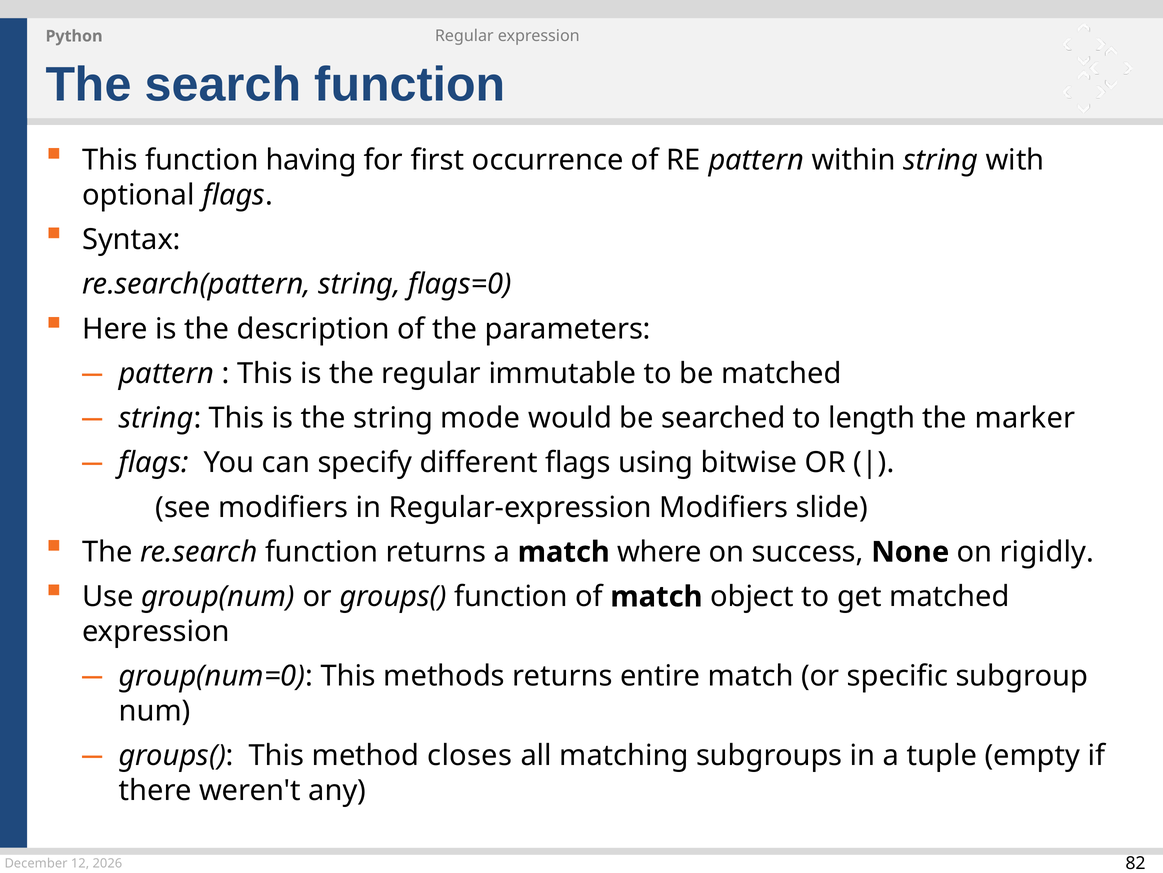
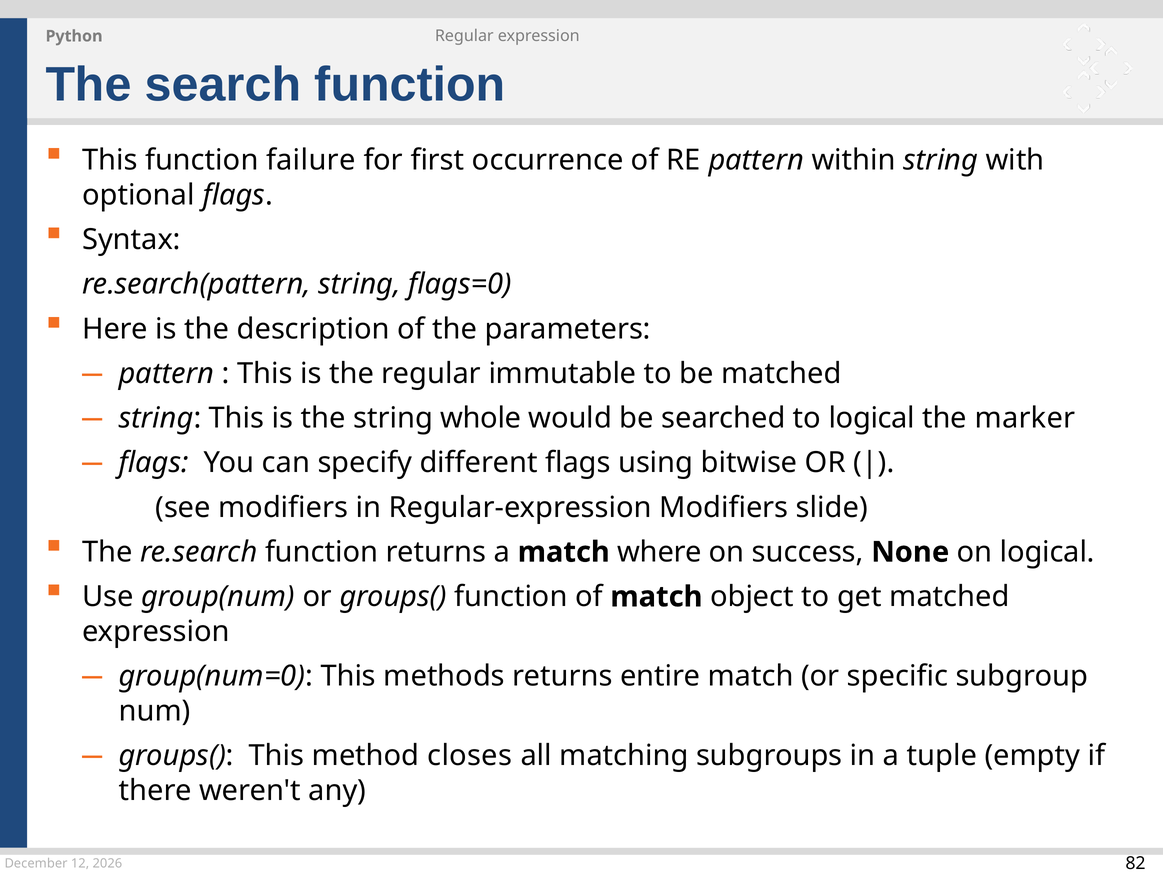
having: having -> failure
mode: mode -> whole
to length: length -> logical
on rigidly: rigidly -> logical
